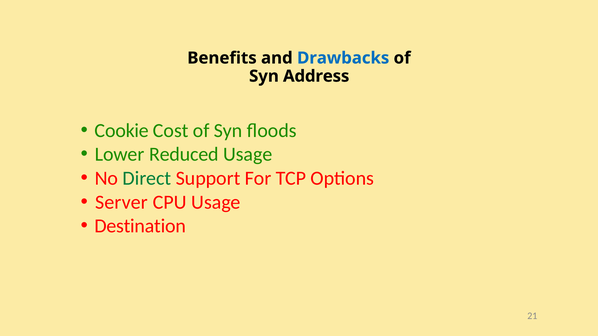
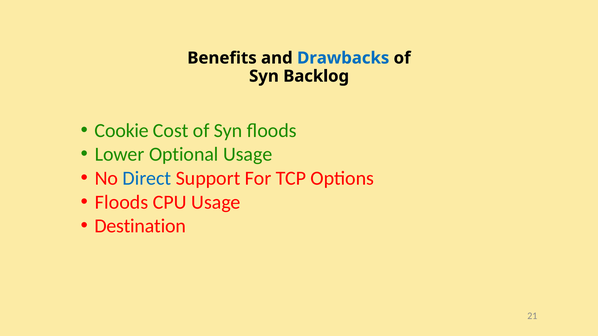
Address: Address -> Backlog
Reduced: Reduced -> Optional
Direct colour: green -> blue
Server at (122, 202): Server -> Floods
